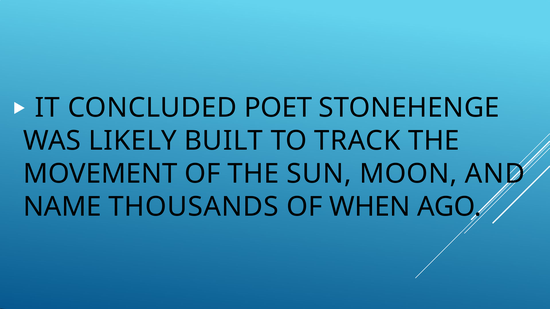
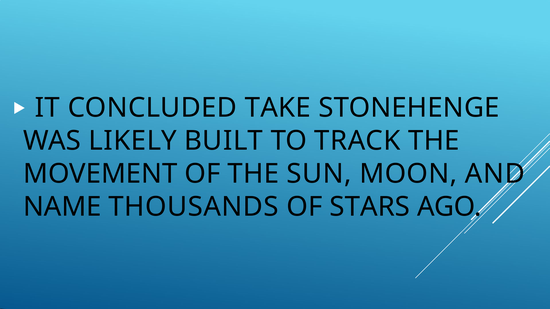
POET: POET -> TAKE
WHEN: WHEN -> STARS
